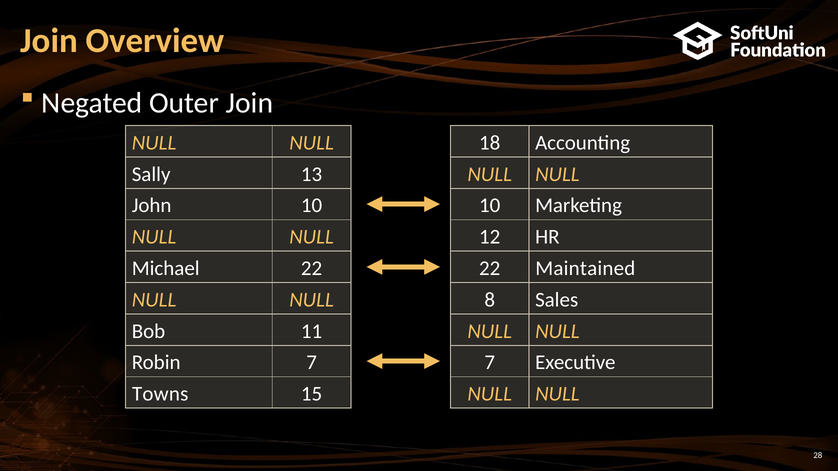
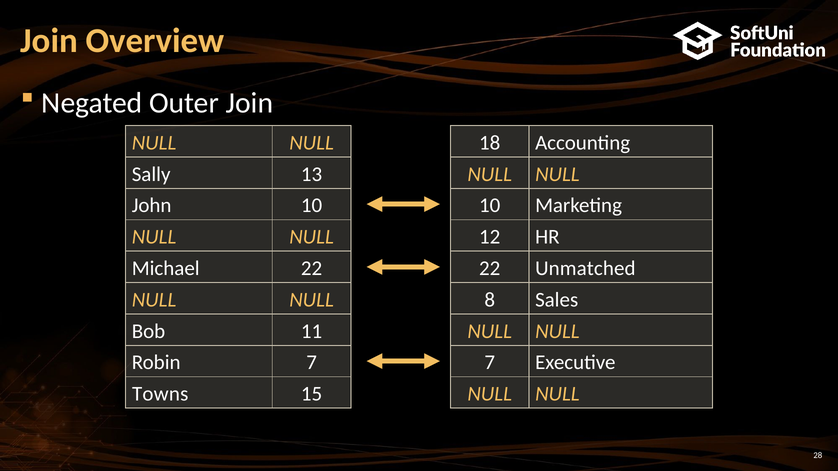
Maintained: Maintained -> Unmatched
